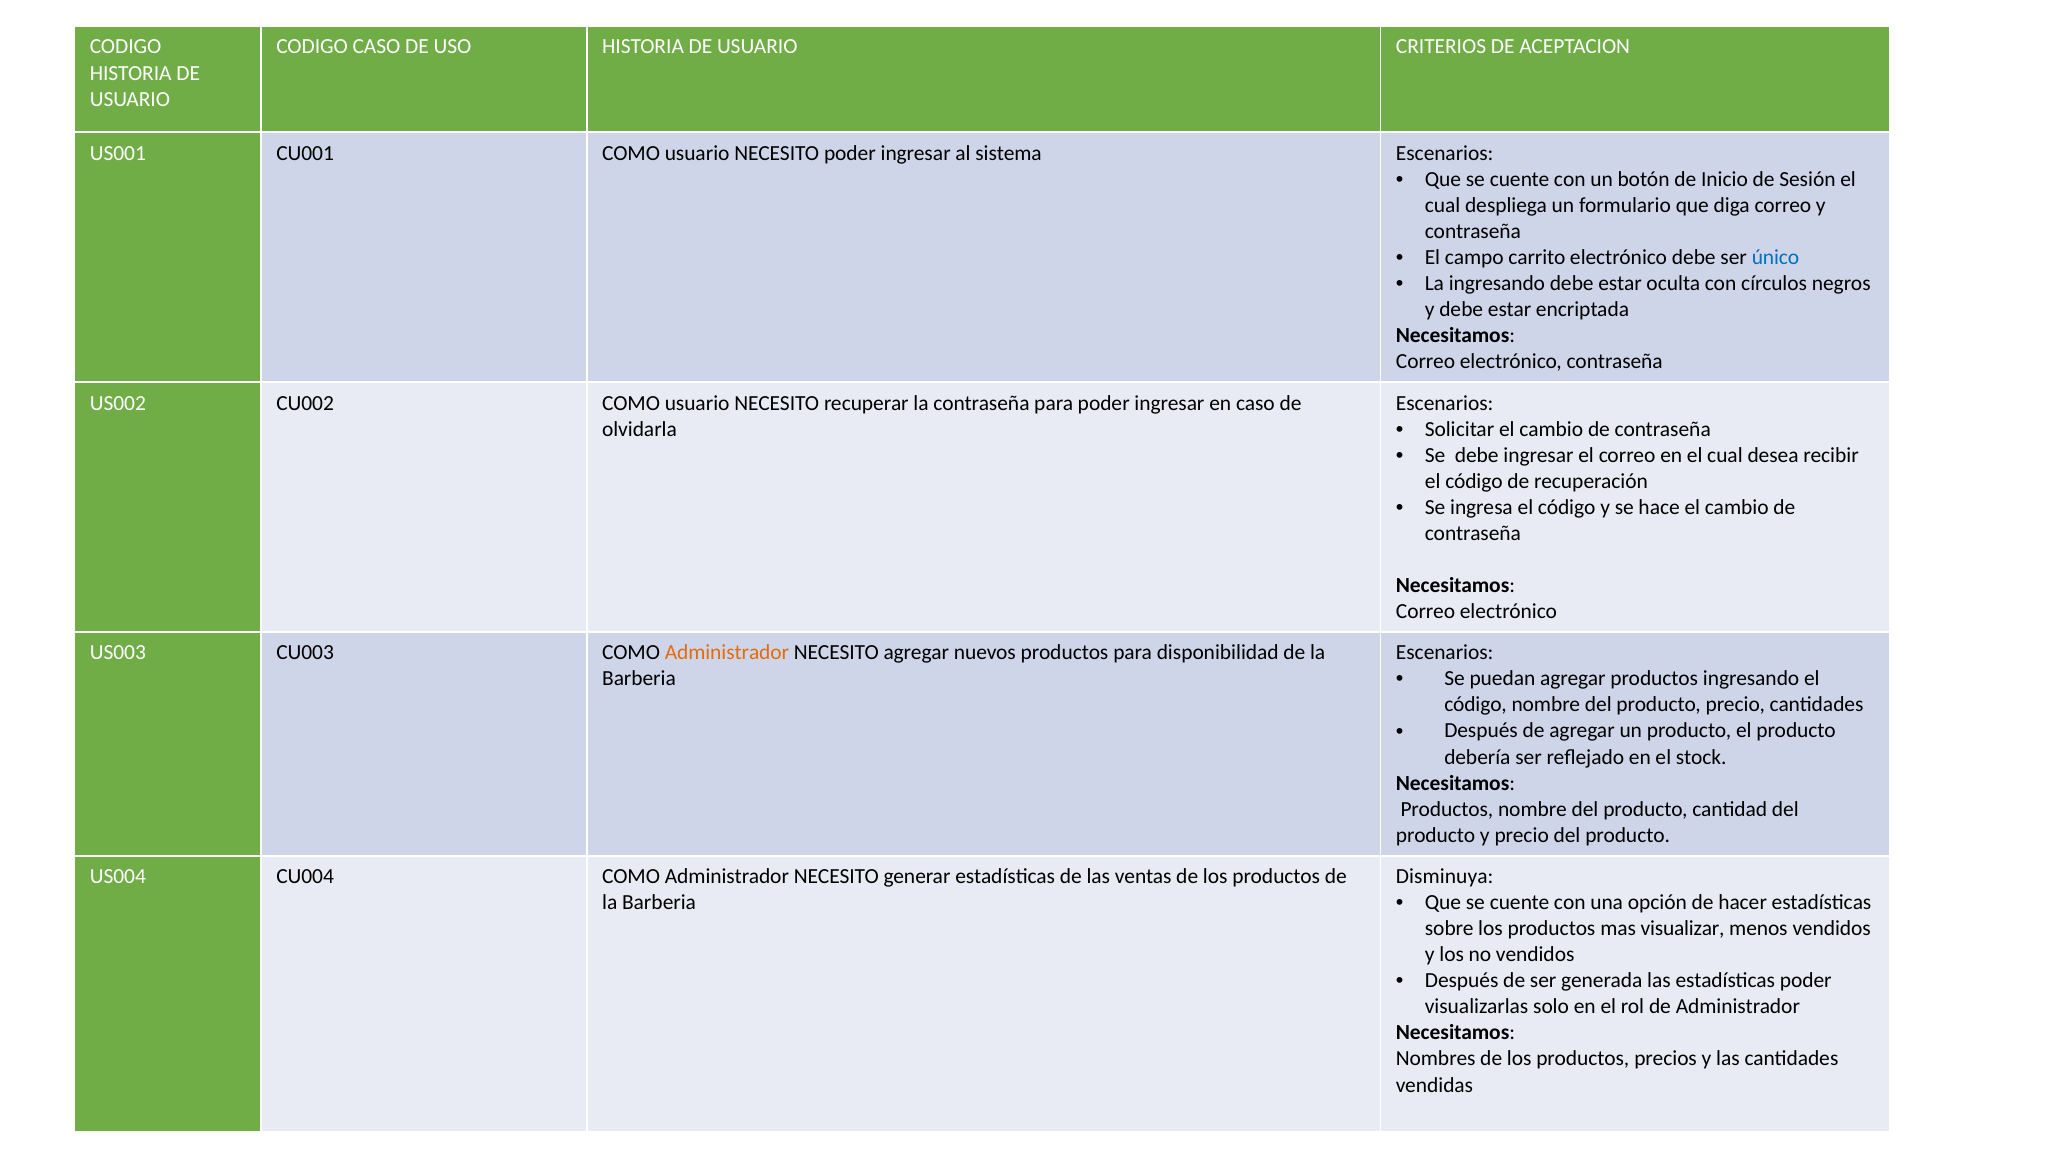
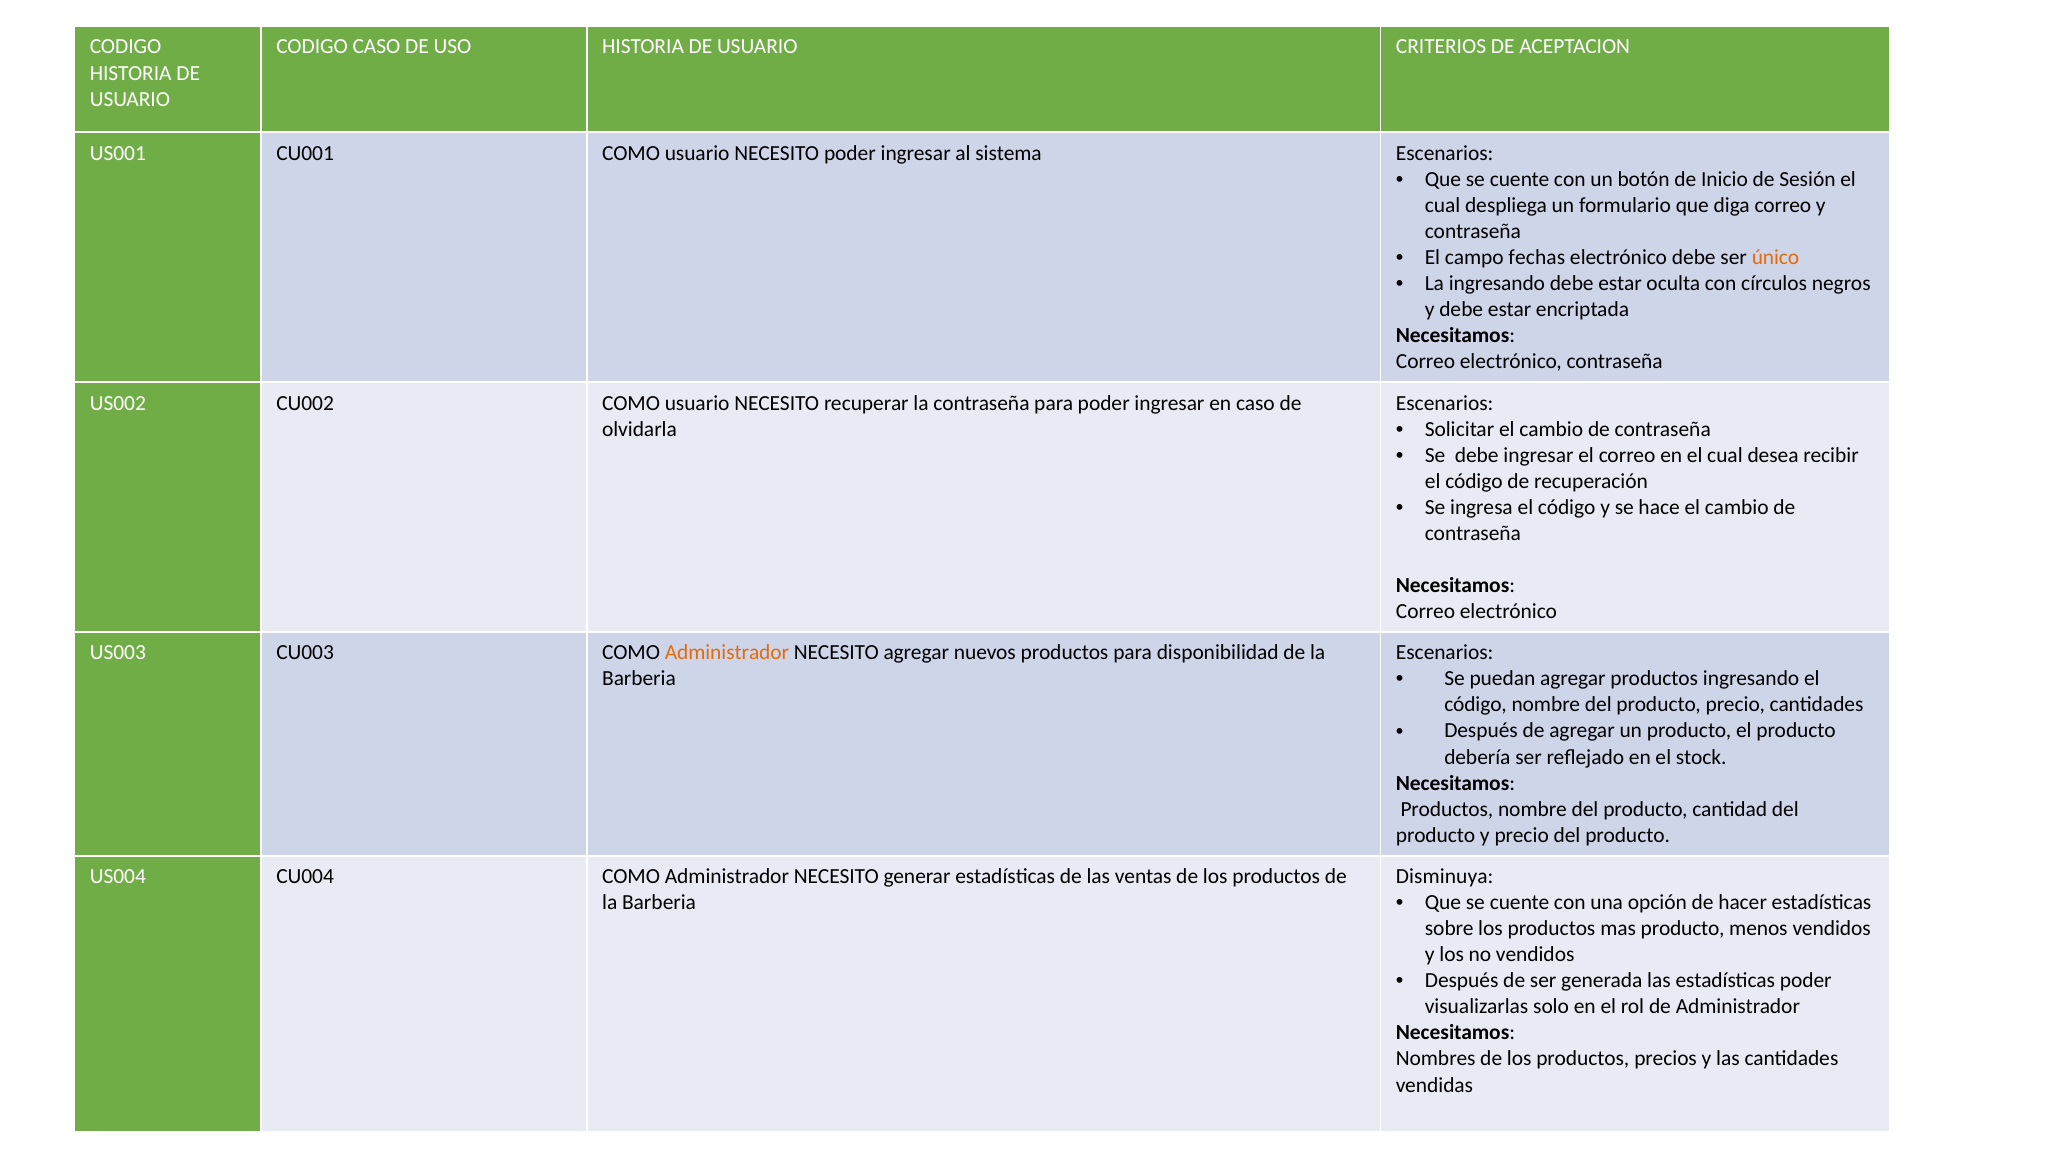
carrito: carrito -> fechas
único colour: blue -> orange
mas visualizar: visualizar -> producto
